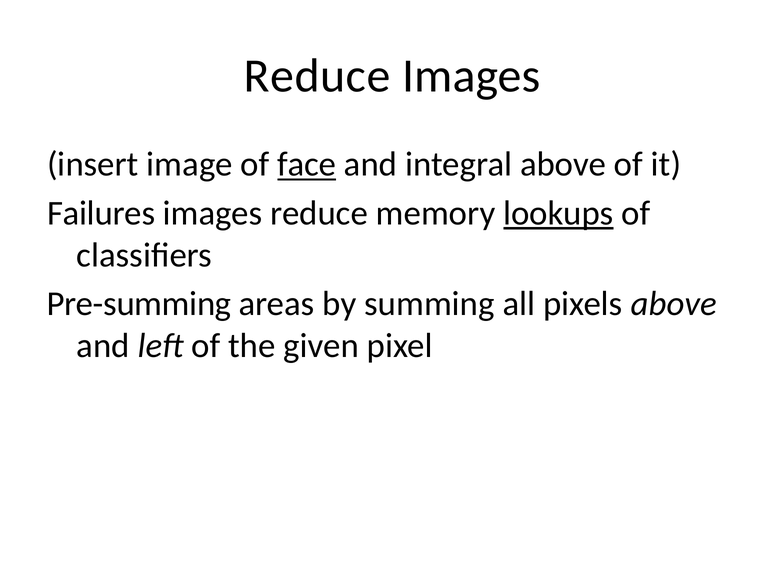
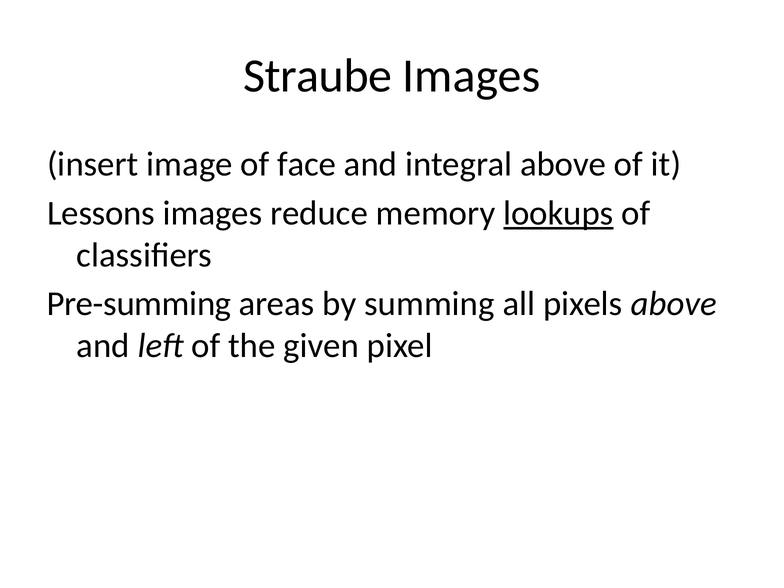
Reduce at (317, 76): Reduce -> Straube
face underline: present -> none
Failures: Failures -> Lessons
